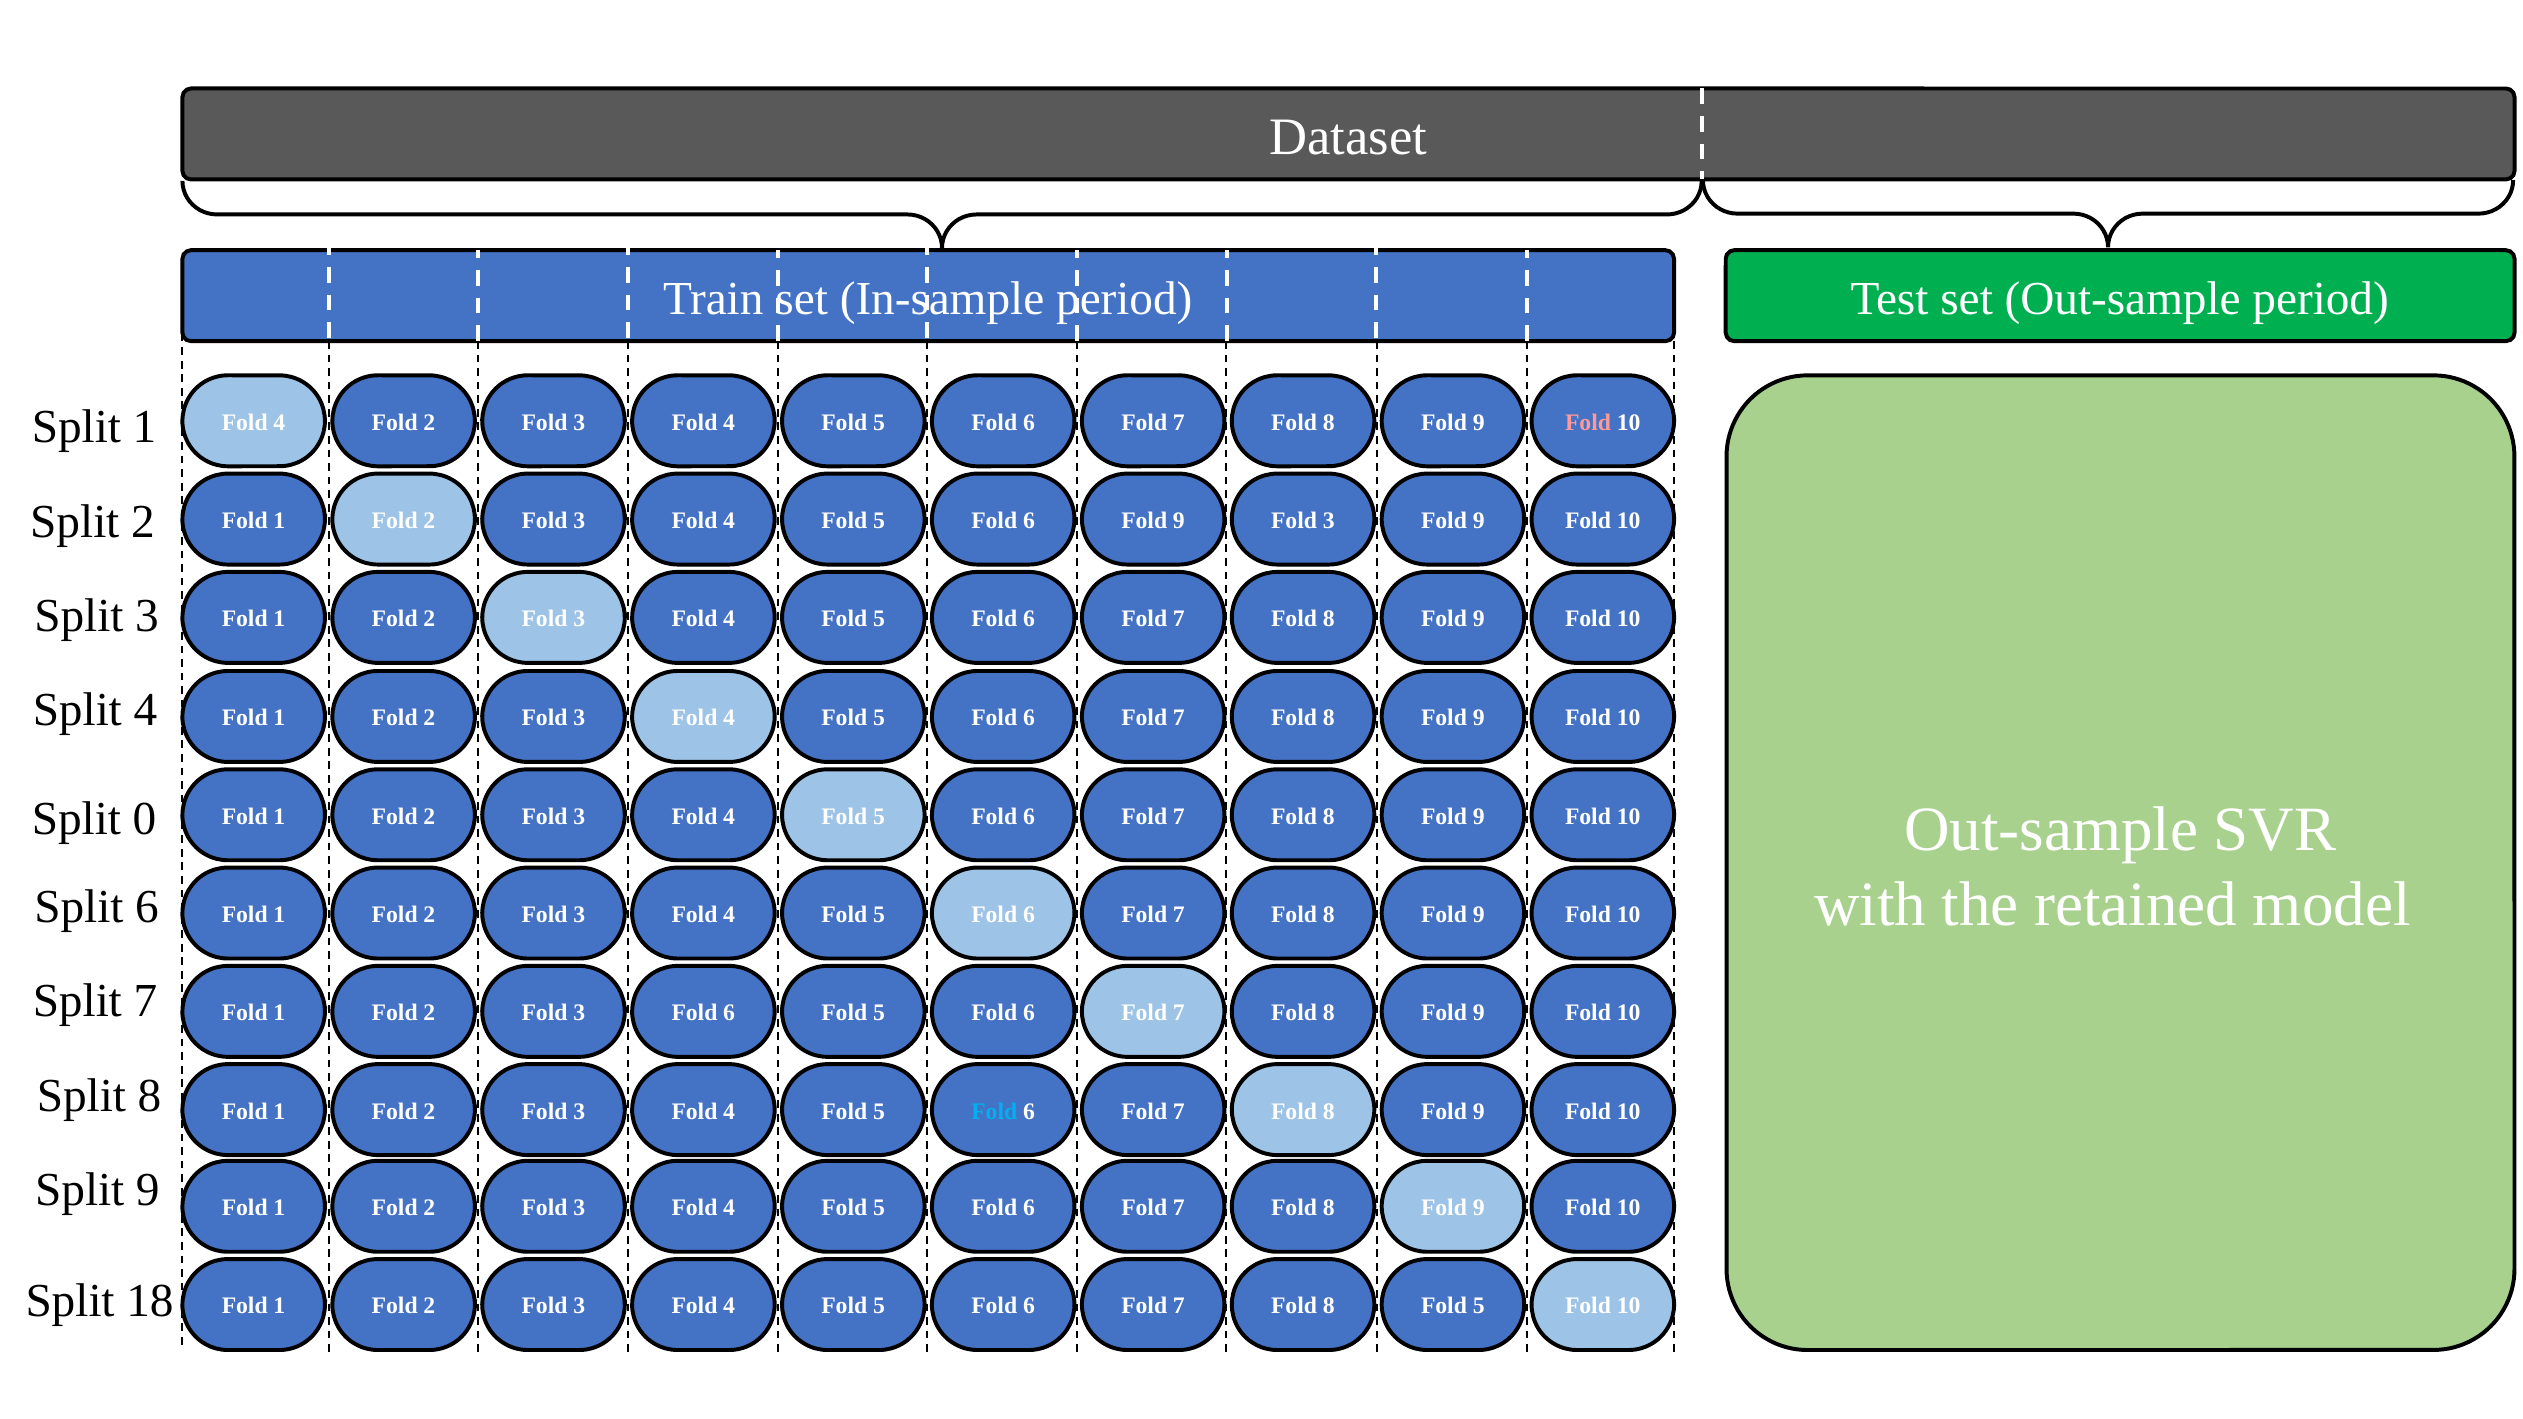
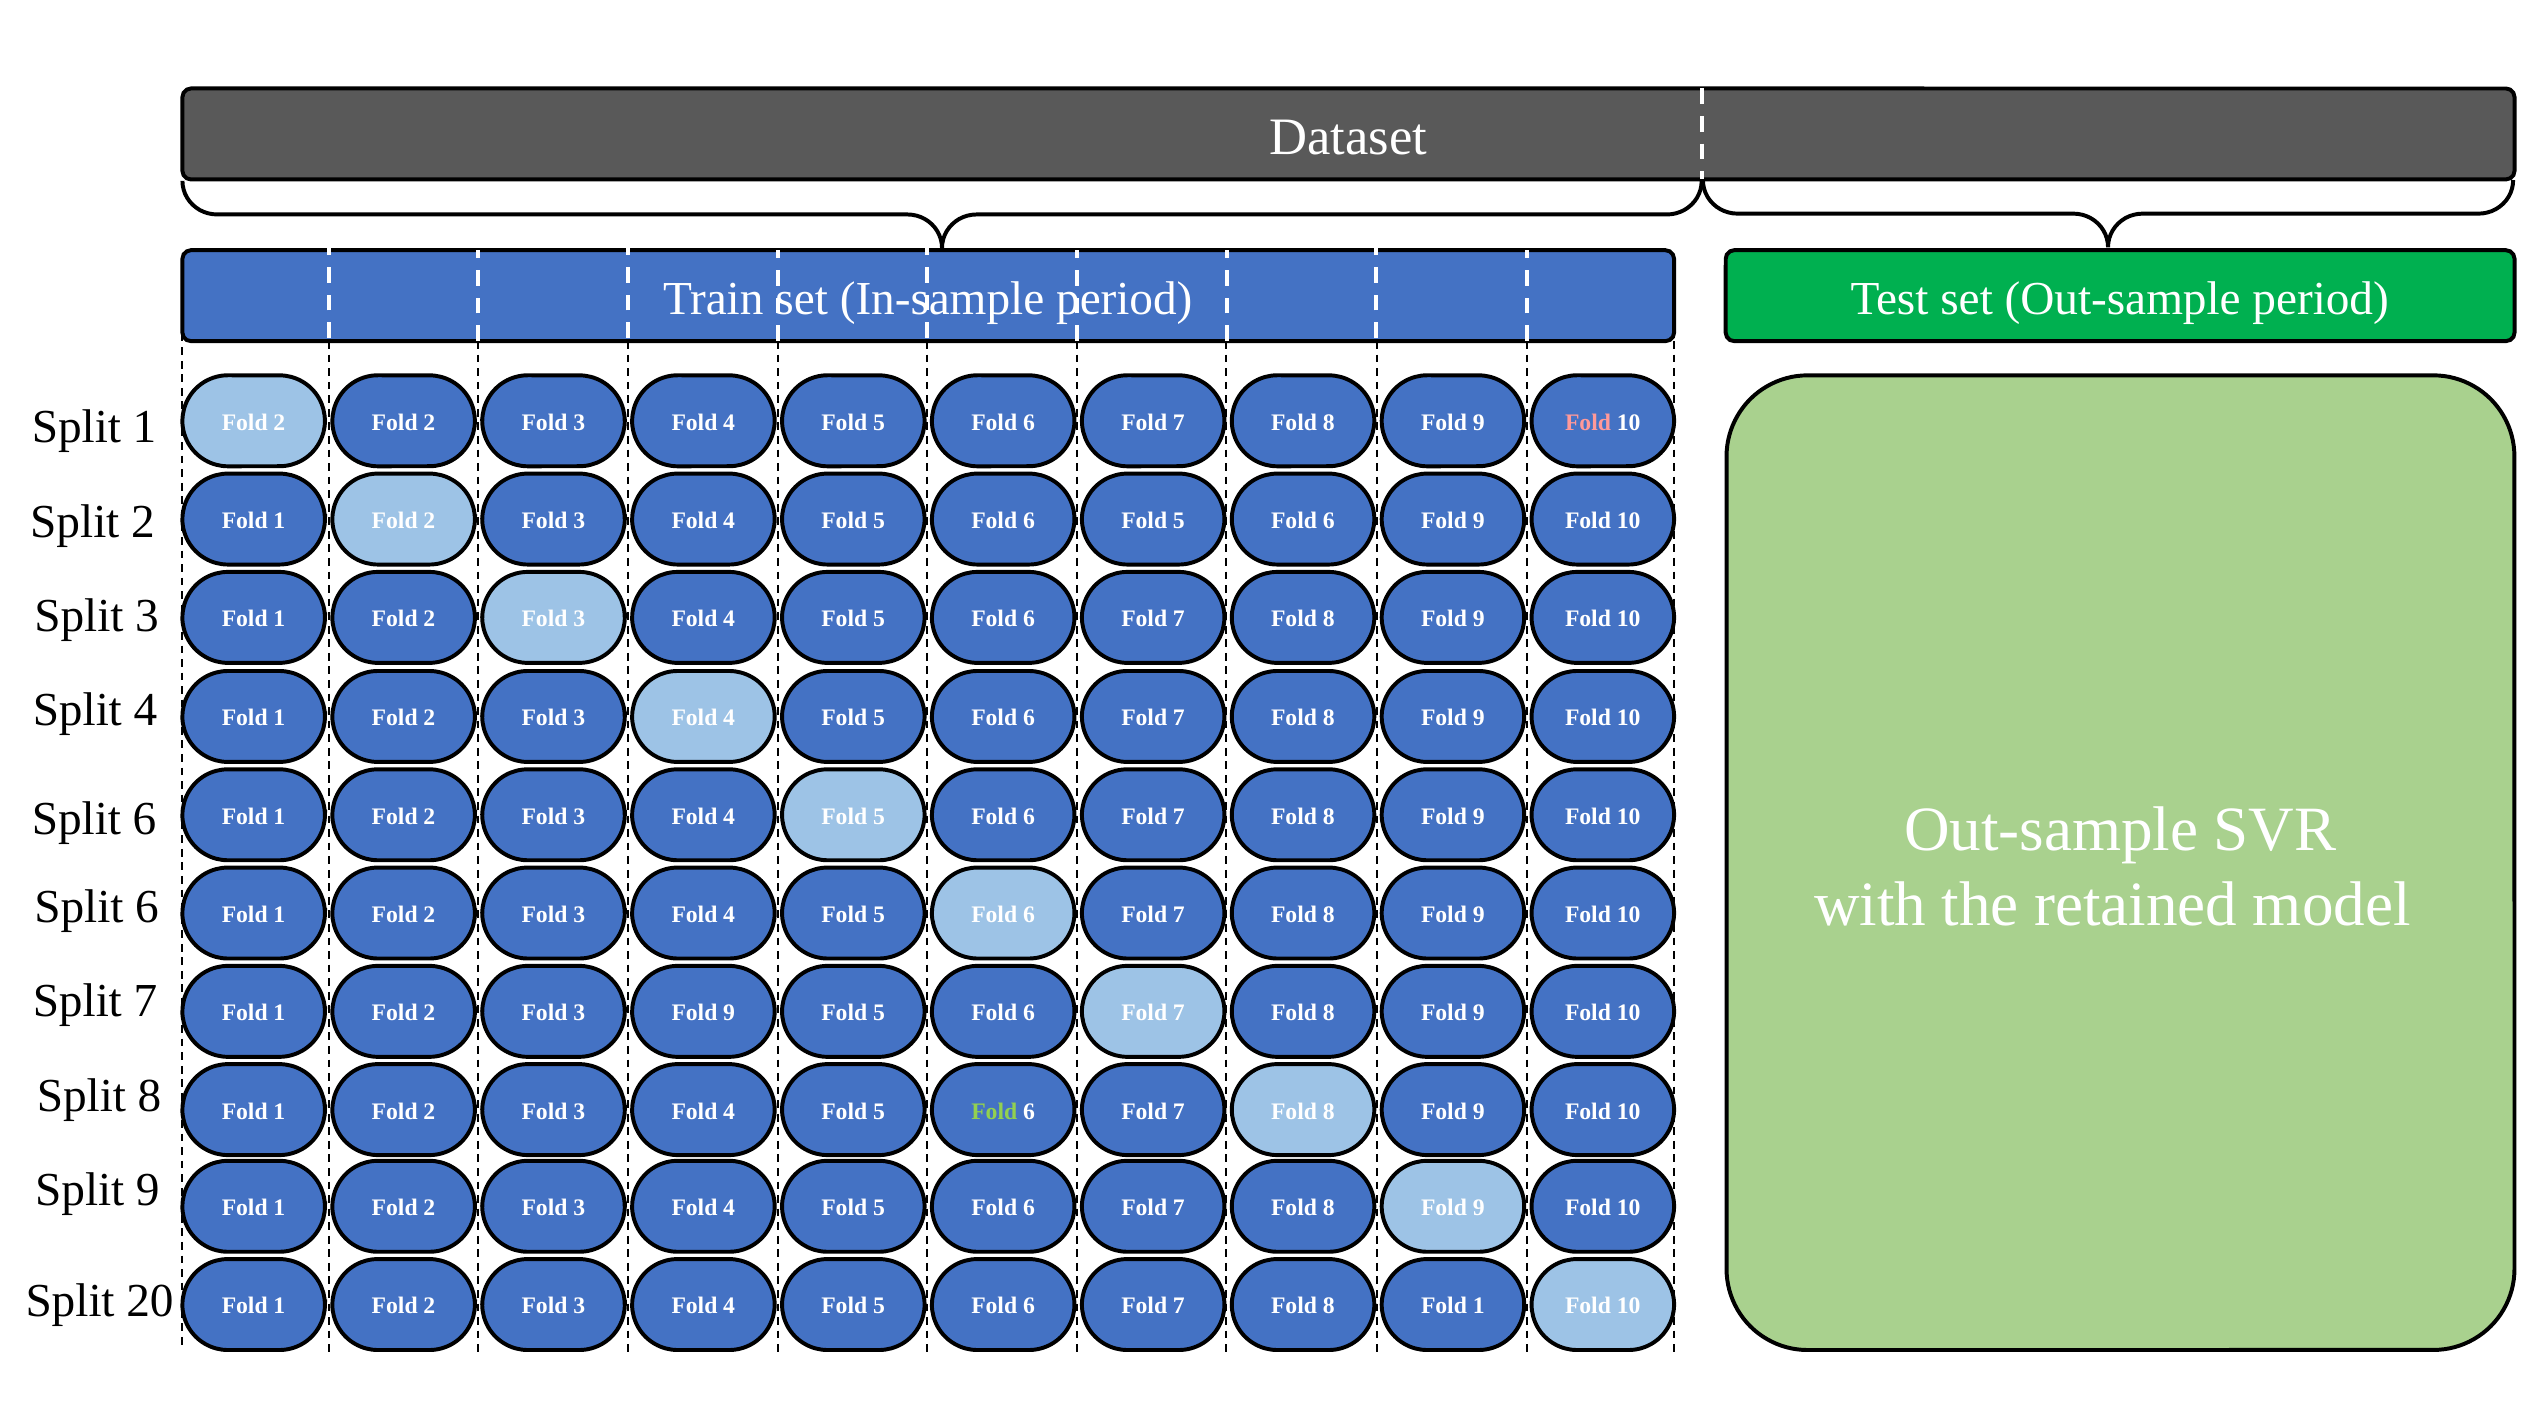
4 at (279, 422): 4 -> 2
6 Fold 9: 9 -> 5
3 at (1329, 521): 3 -> 6
0 at (144, 819): 0 -> 6
3 Fold 6: 6 -> 9
Fold at (994, 1111) colour: light blue -> light green
18: 18 -> 20
8 Fold 5: 5 -> 1
